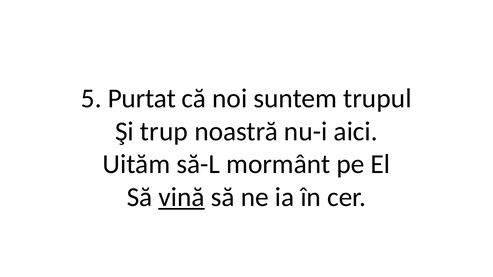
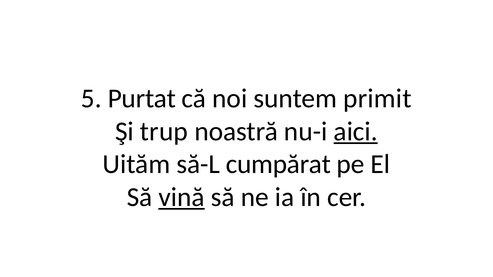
trupul: trupul -> primit
aici underline: none -> present
mormânt: mormânt -> cumpărat
